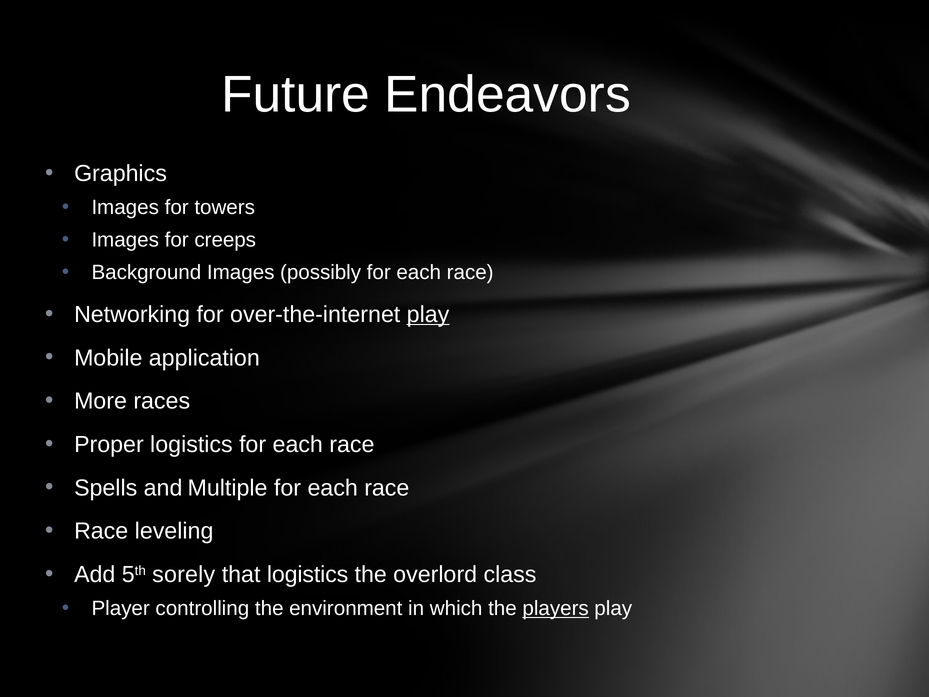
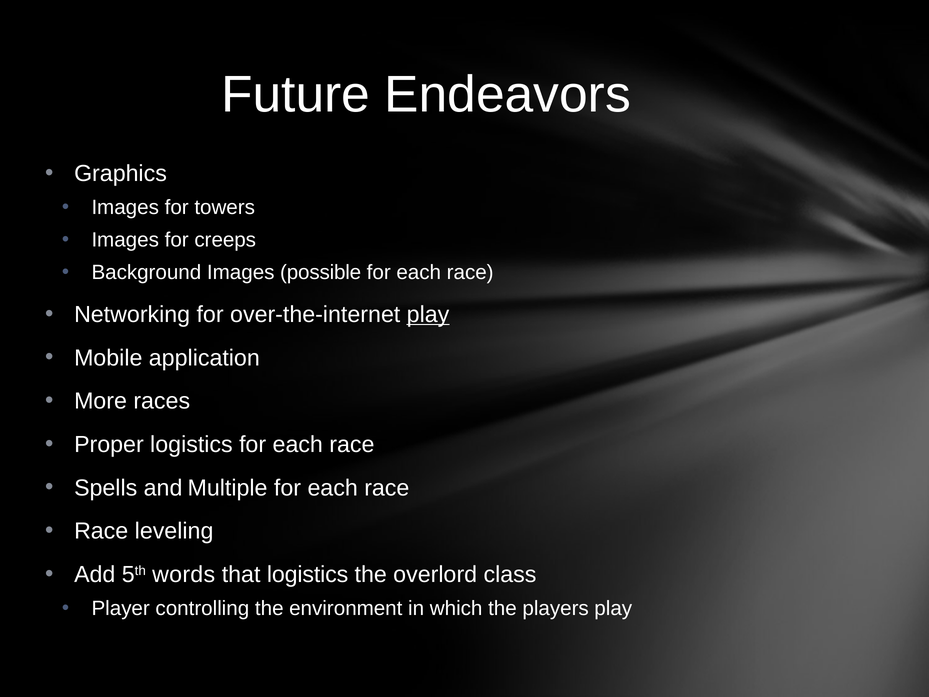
possibly: possibly -> possible
sorely: sorely -> words
players underline: present -> none
